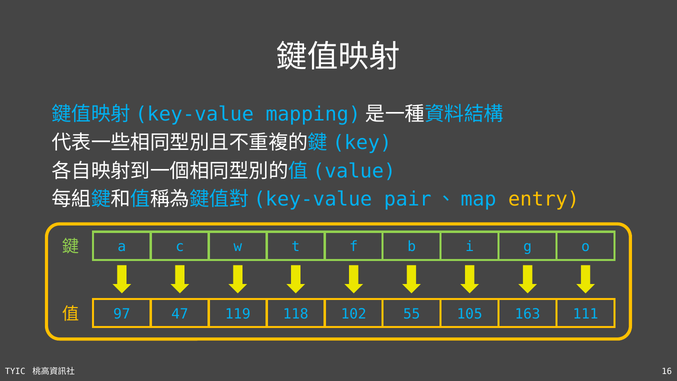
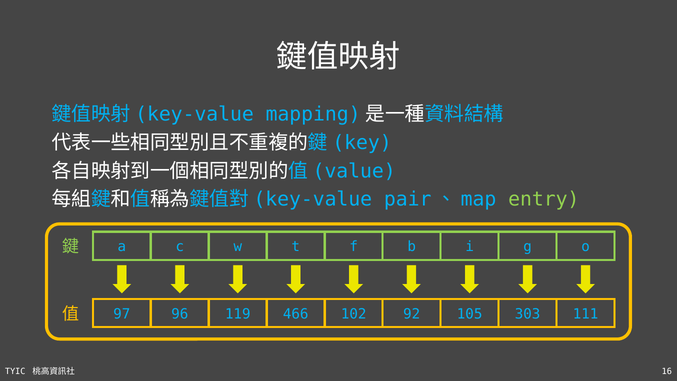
entry colour: yellow -> light green
47: 47 -> 96
118: 118 -> 466
55: 55 -> 92
163: 163 -> 303
